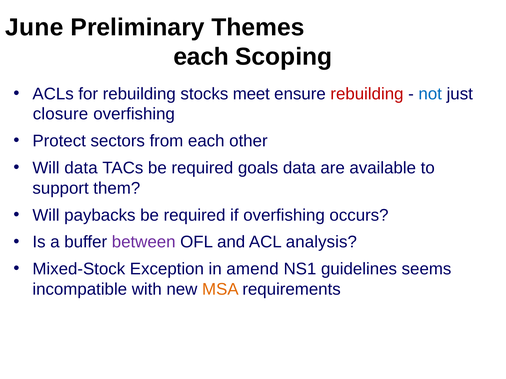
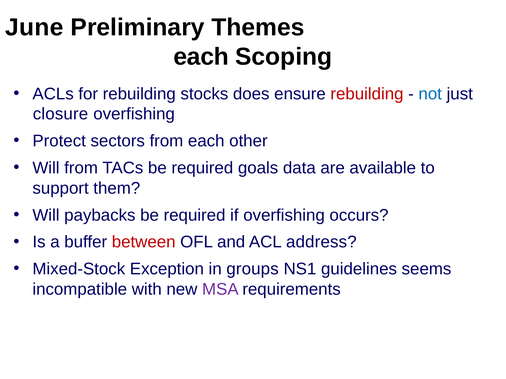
meet: meet -> does
Will data: data -> from
between colour: purple -> red
analysis: analysis -> address
amend: amend -> groups
MSA colour: orange -> purple
